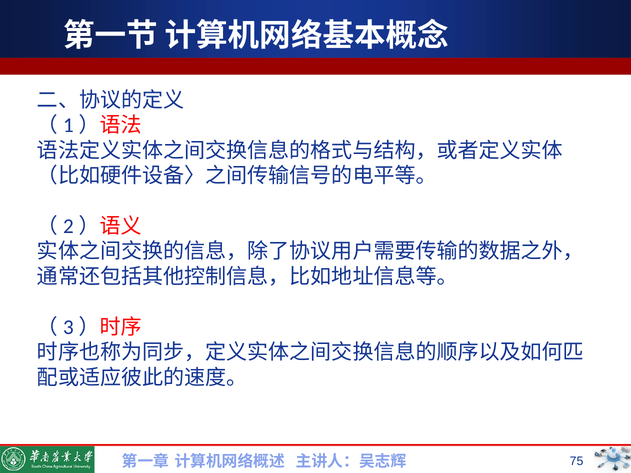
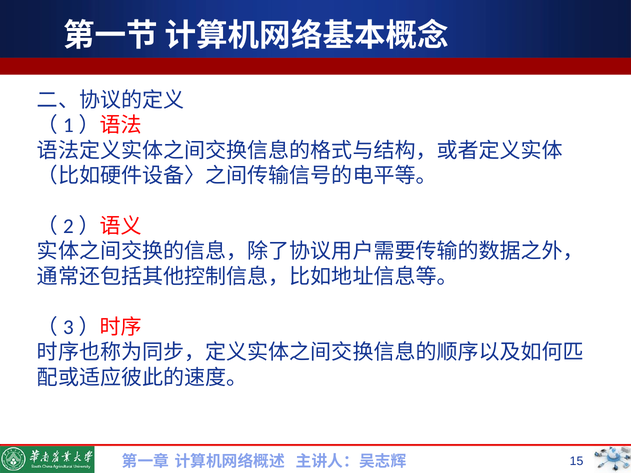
75: 75 -> 15
